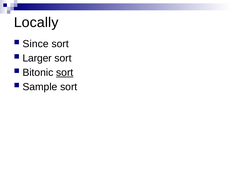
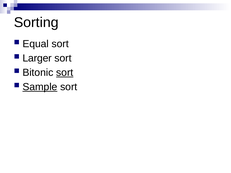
Locally: Locally -> Sorting
Since: Since -> Equal
Sample underline: none -> present
